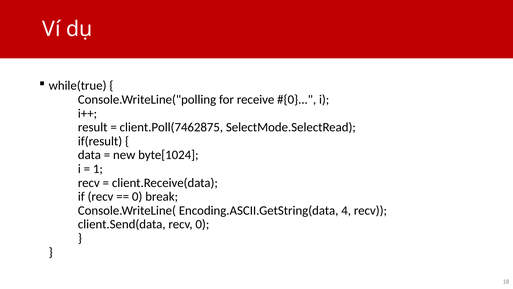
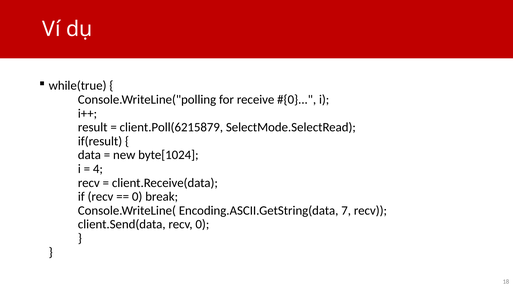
client.Poll(7462875: client.Poll(7462875 -> client.Poll(6215879
1: 1 -> 4
4: 4 -> 7
